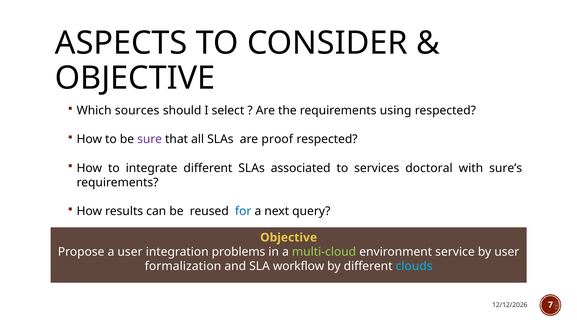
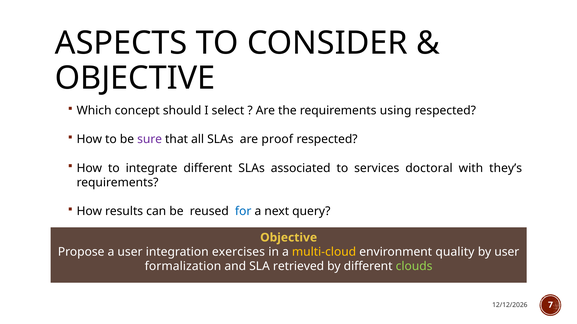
sources: sources -> concept
sure’s: sure’s -> they’s
problems: problems -> exercises
multi-cloud colour: light green -> yellow
service: service -> quality
workflow: workflow -> retrieved
clouds colour: light blue -> light green
